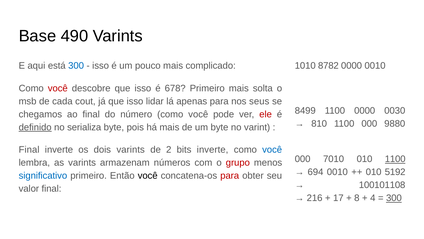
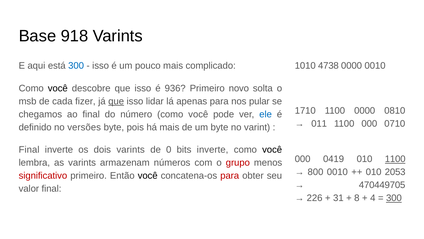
490: 490 -> 918
8782: 8782 -> 4738
você at (58, 88) colour: red -> black
678: 678 -> 936
Primeiro mais: mais -> novo
cout: cout -> fizer
que at (116, 101) underline: none -> present
seus: seus -> pular
8499: 8499 -> 1710
0030: 0030 -> 0810
ele colour: red -> blue
810: 810 -> 011
9880: 9880 -> 0710
definido underline: present -> none
serializa: serializa -> versões
2: 2 -> 0
você at (272, 149) colour: blue -> black
7010: 7010 -> 0419
694: 694 -> 800
5192: 5192 -> 2053
significativo colour: blue -> red
100101108: 100101108 -> 470449705
216: 216 -> 226
17: 17 -> 31
